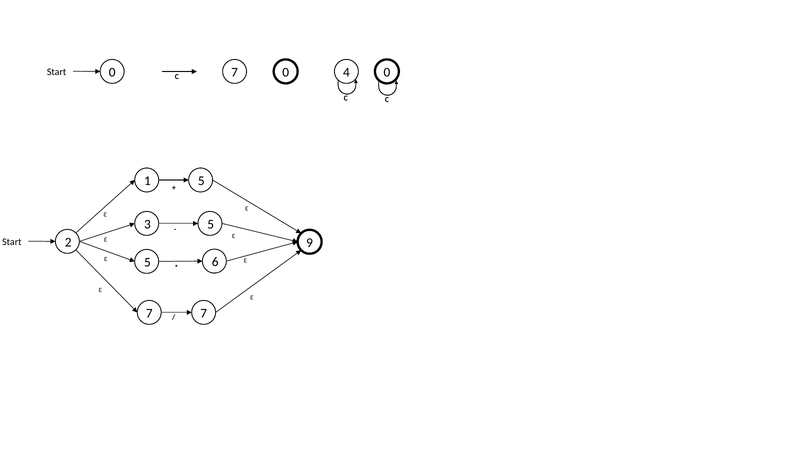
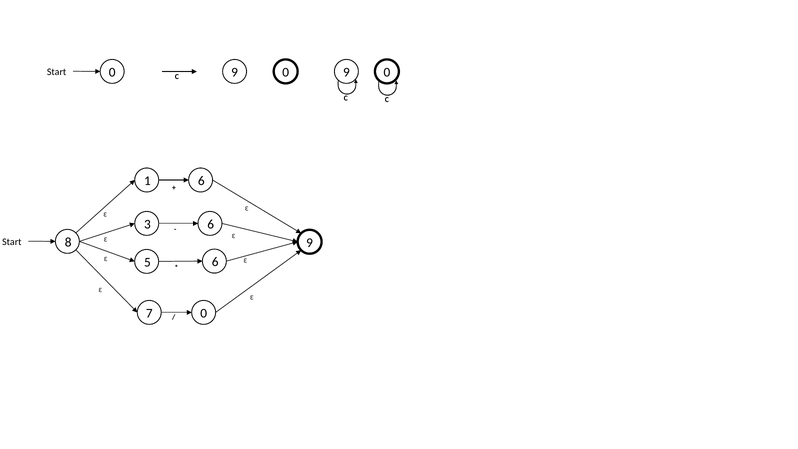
Start 0 7: 7 -> 9
C 0 4: 4 -> 9
5 at (201, 181): 5 -> 6
5 at (211, 224): 5 -> 6
2: 2 -> 8
7 7: 7 -> 0
